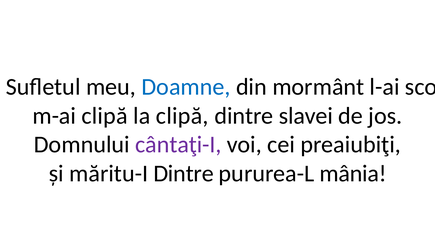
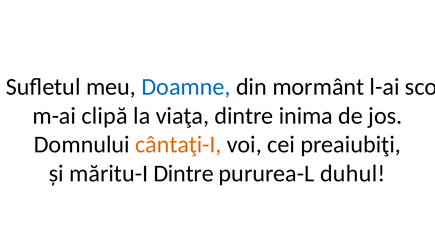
la clipă: clipă -> viaţa
slavei: slavei -> inima
cântaţi-I colour: purple -> orange
mânia: mânia -> duhul
